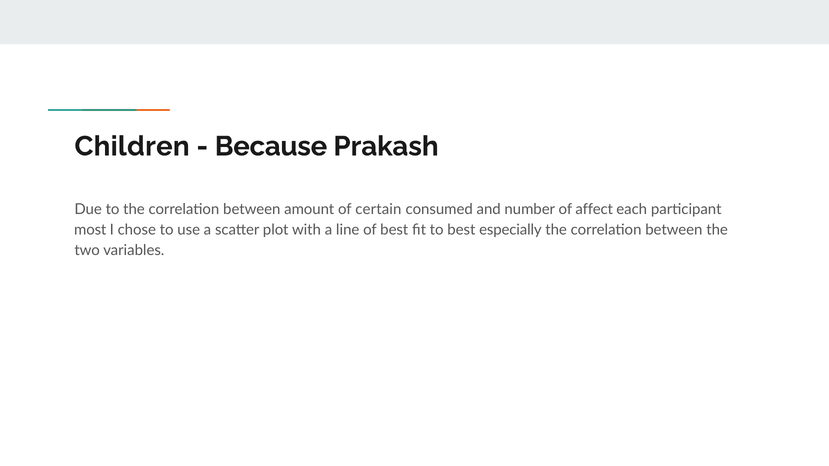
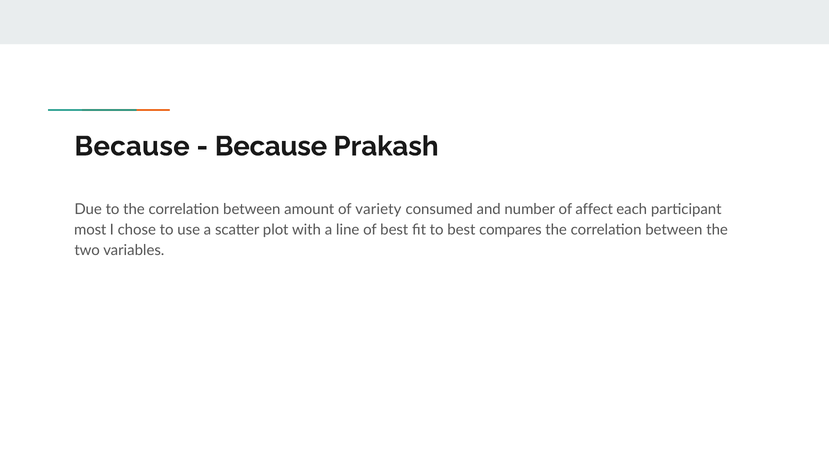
Children at (132, 146): Children -> Because
certain: certain -> variety
especially: especially -> compares
